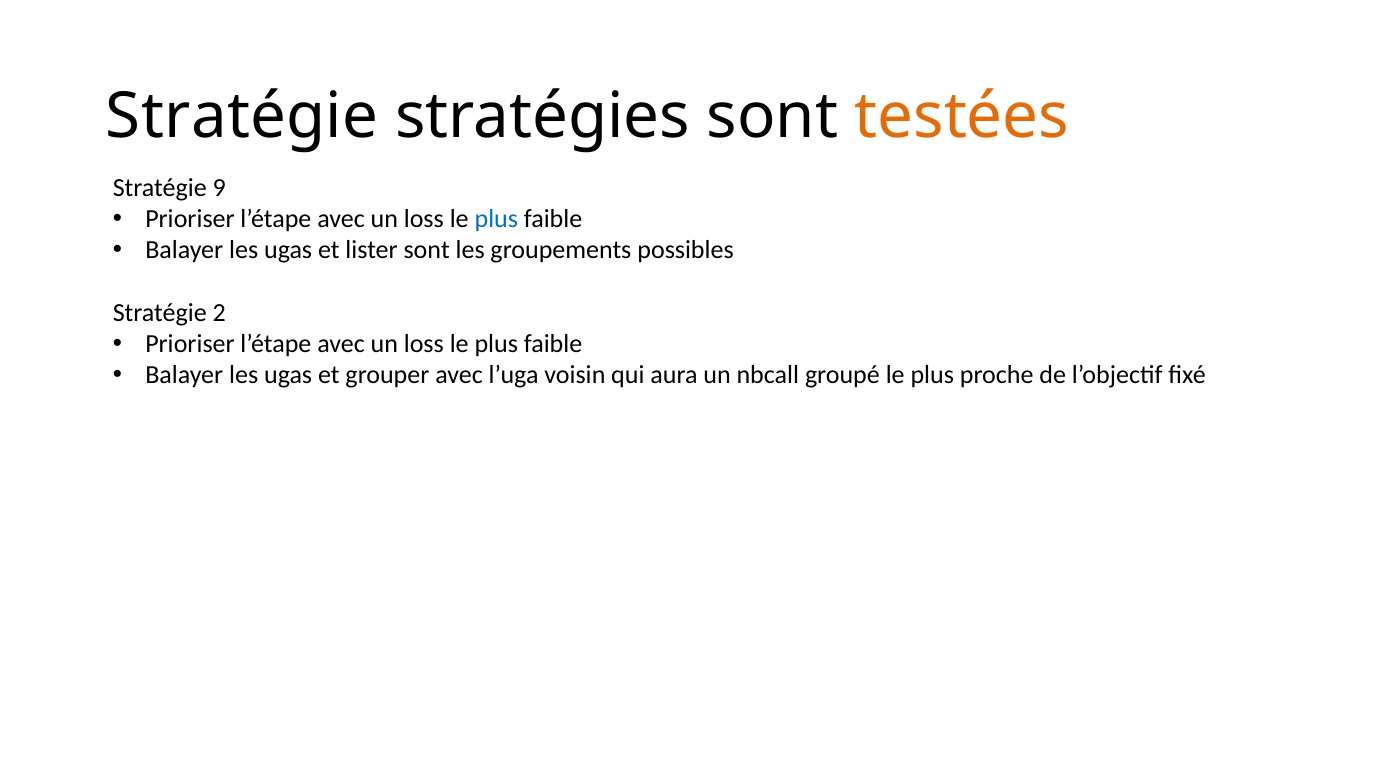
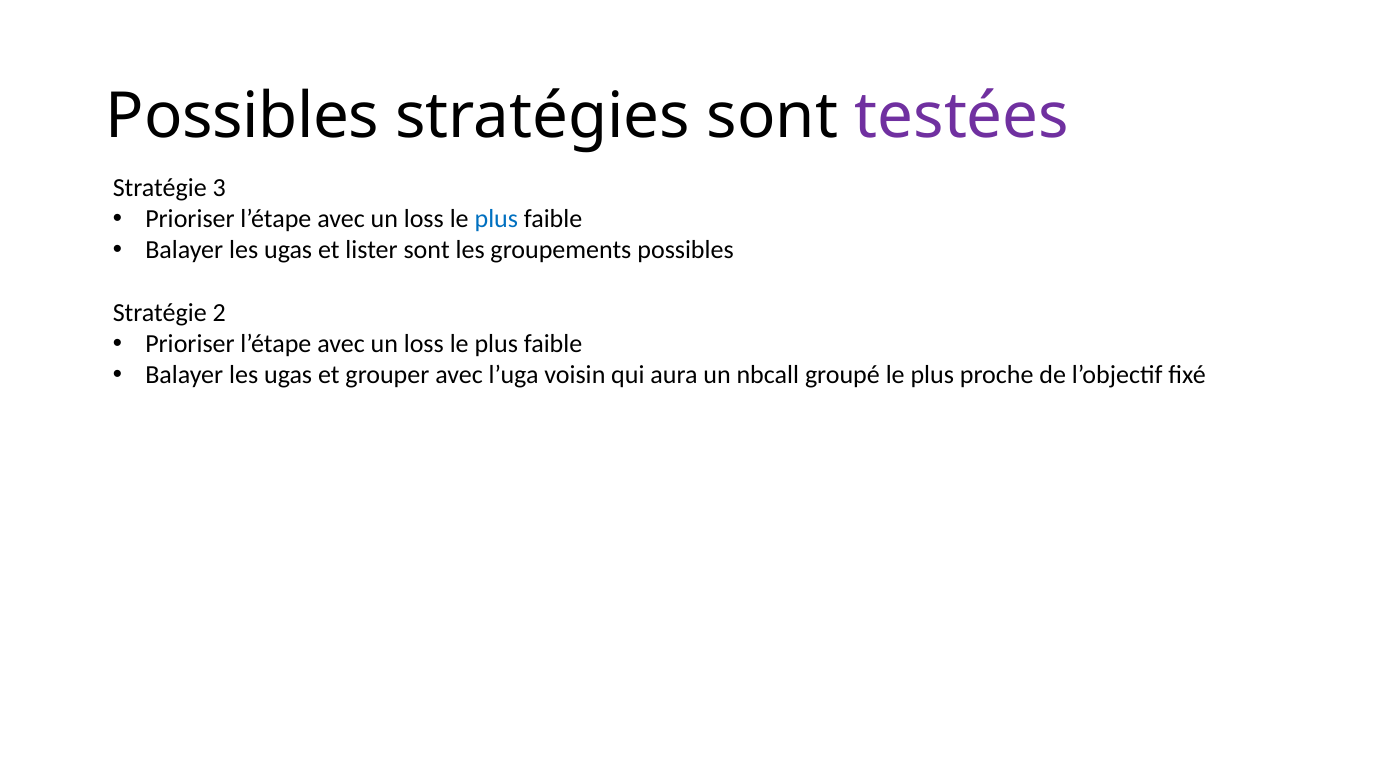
Stratégie at (242, 117): Stratégie -> Possibles
testées colour: orange -> purple
9: 9 -> 3
